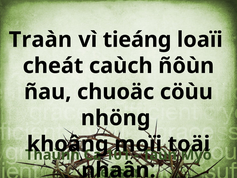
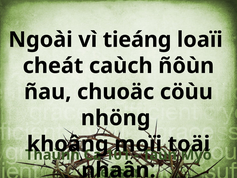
Traàn: Traàn -> Ngoài
